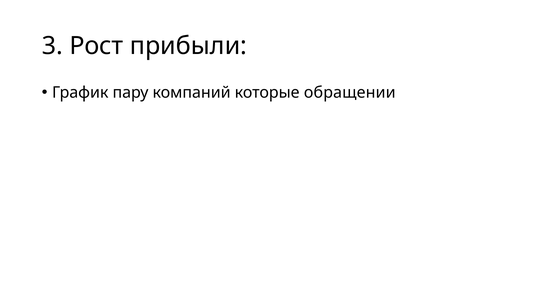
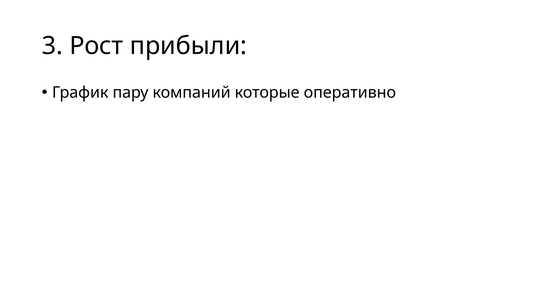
обращении: обращении -> оперативно
